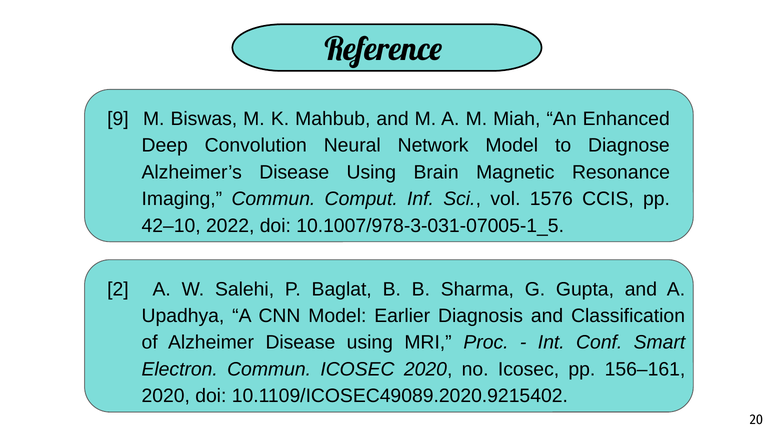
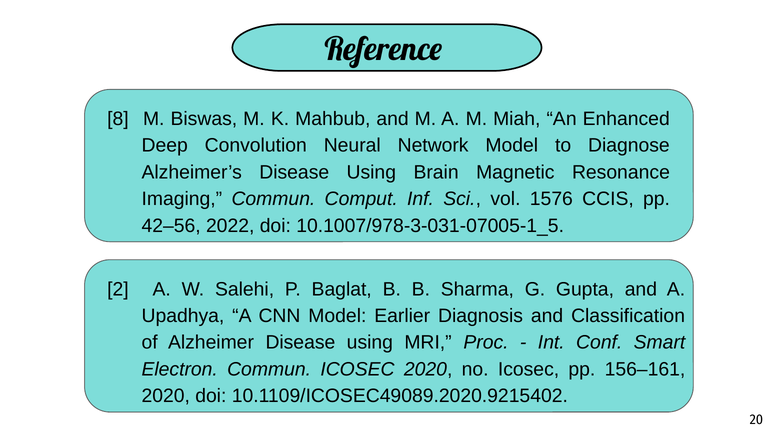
9: 9 -> 8
42–10: 42–10 -> 42–56
